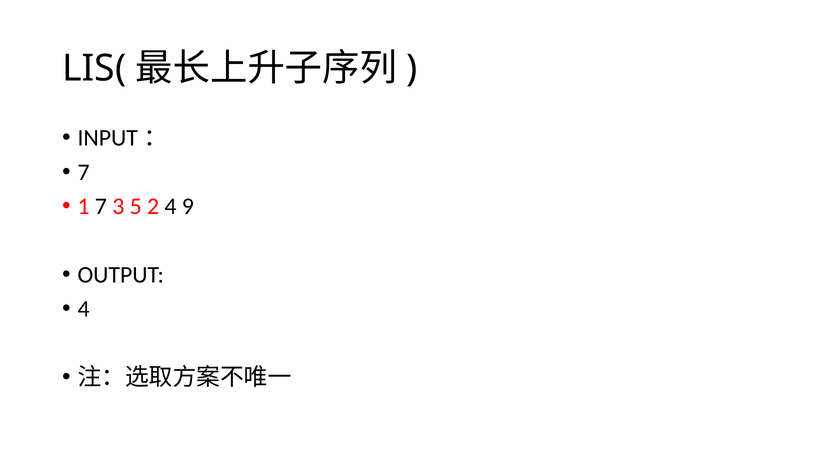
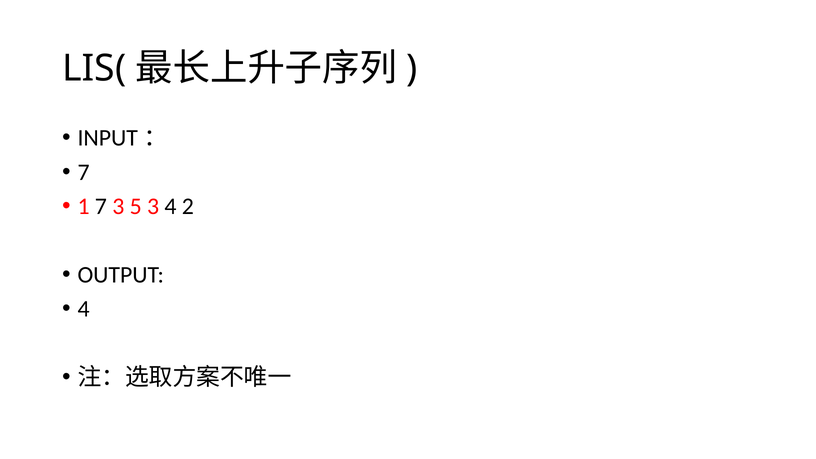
5 2: 2 -> 3
9: 9 -> 2
